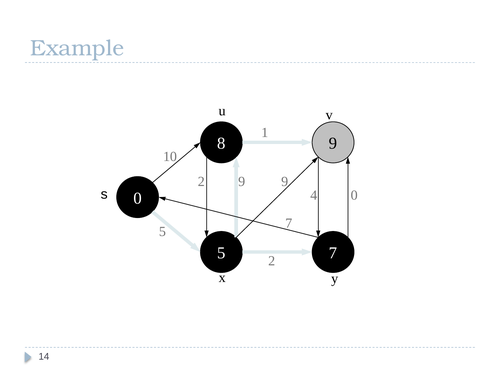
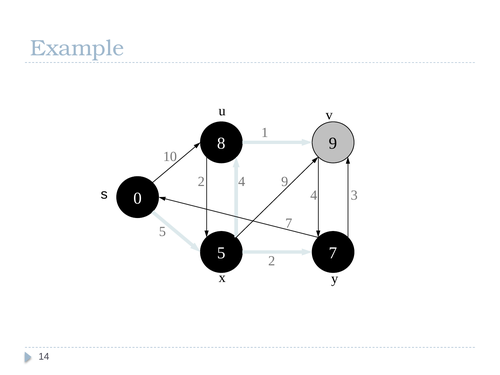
2 9: 9 -> 4
4 0: 0 -> 3
